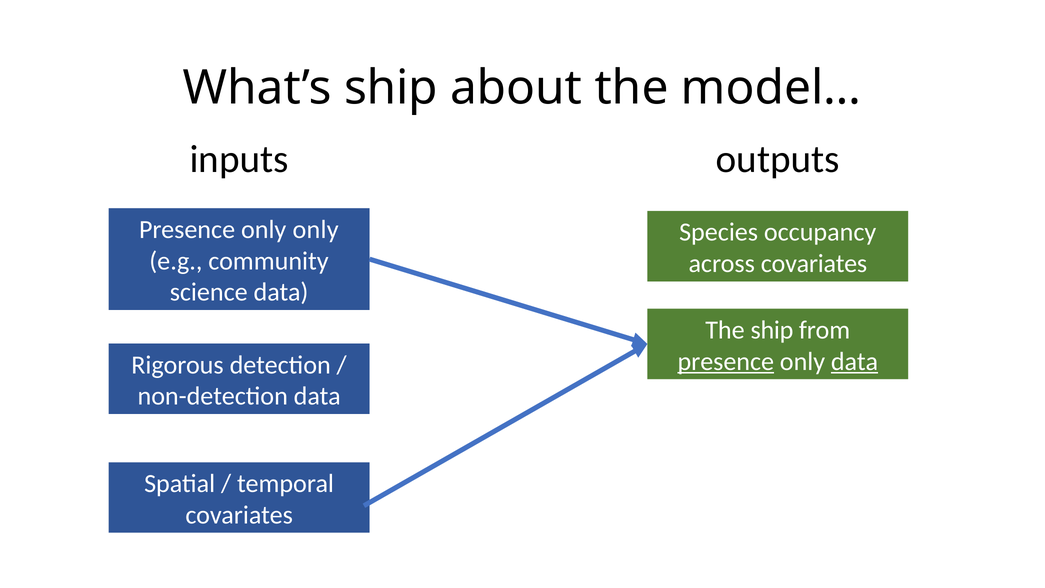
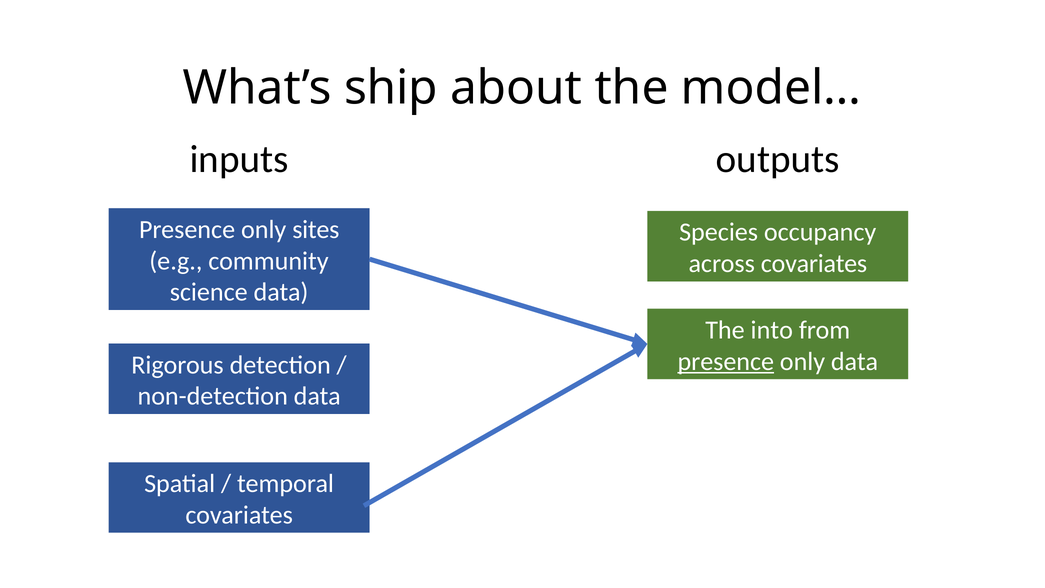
only only: only -> sites
The ship: ship -> into
data at (855, 361) underline: present -> none
